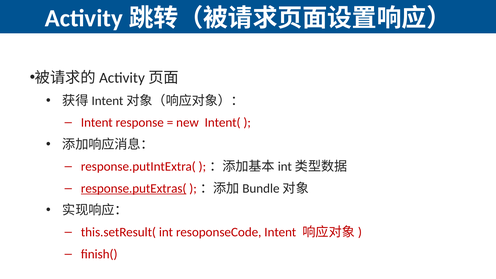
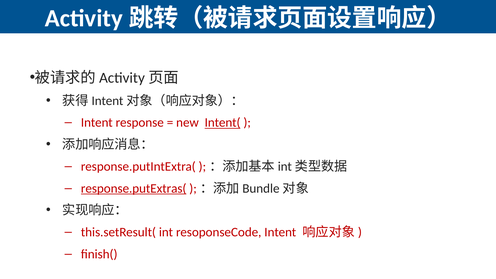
Intent( underline: none -> present
